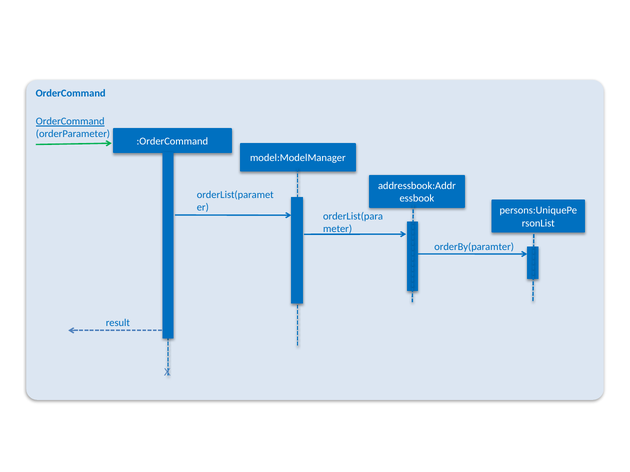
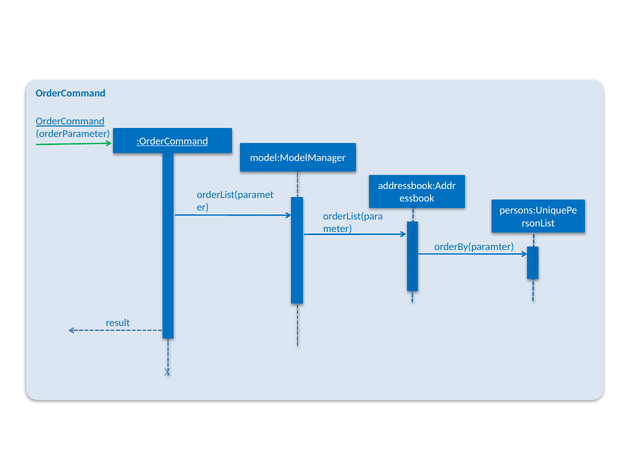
:OrderCommand underline: none -> present
